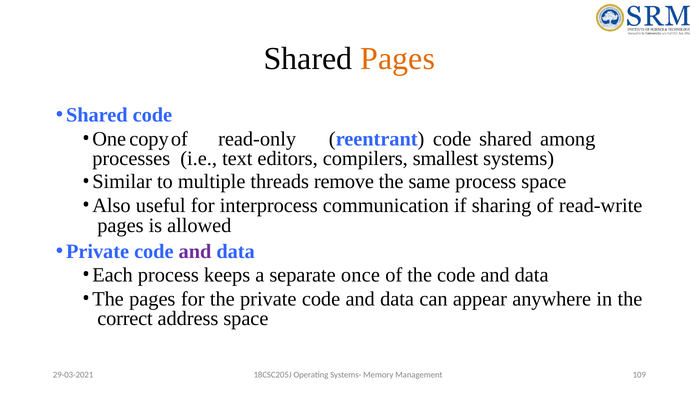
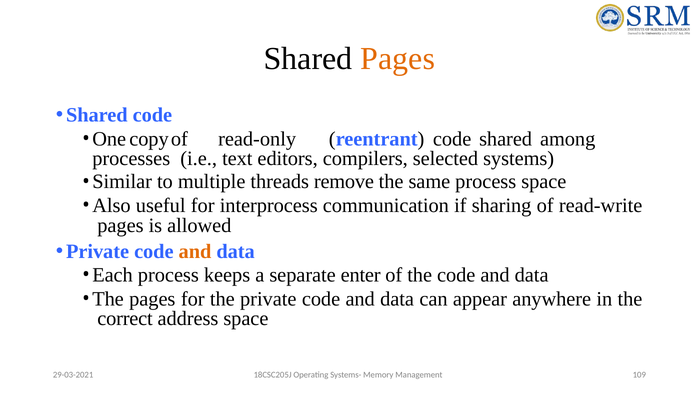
smallest: smallest -> selected
and at (195, 252) colour: purple -> orange
once: once -> enter
